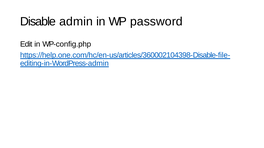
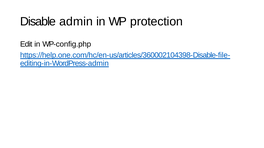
password: password -> protection
